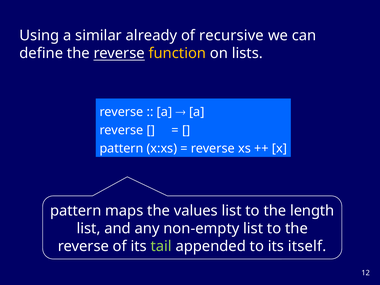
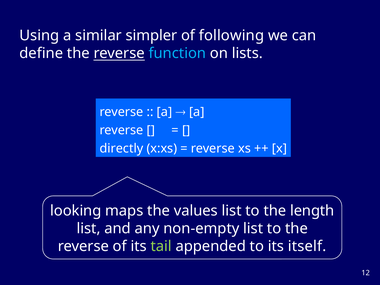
already: already -> simpler
recursive: recursive -> following
function colour: yellow -> light blue
pattern at (121, 148): pattern -> directly
pattern at (76, 211): pattern -> looking
